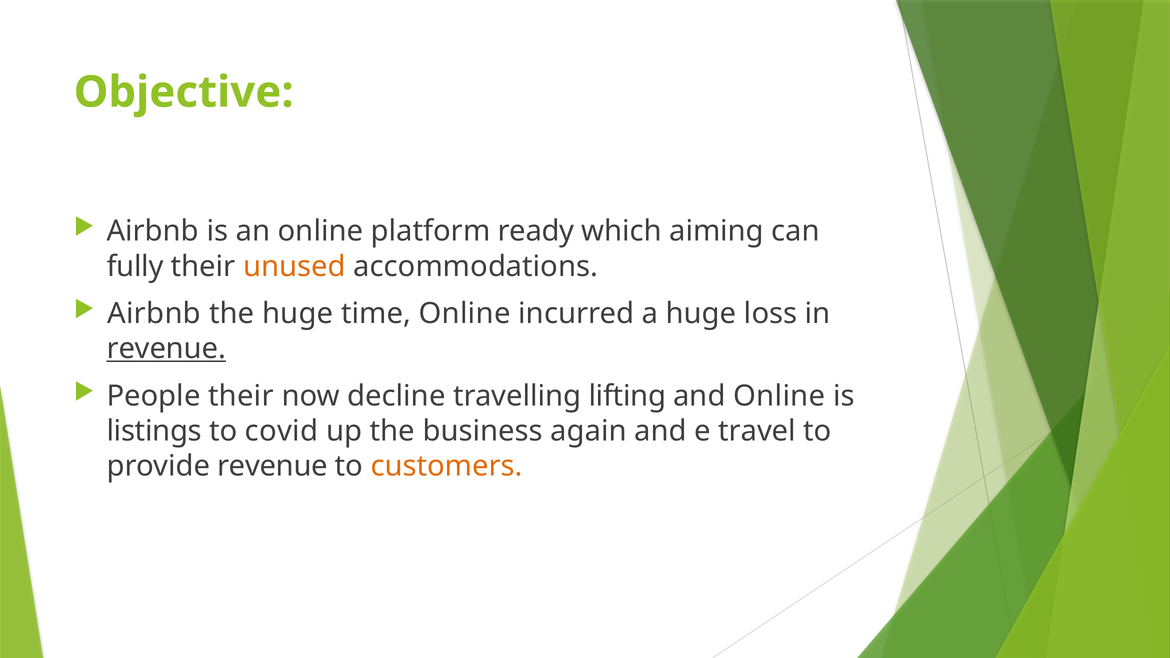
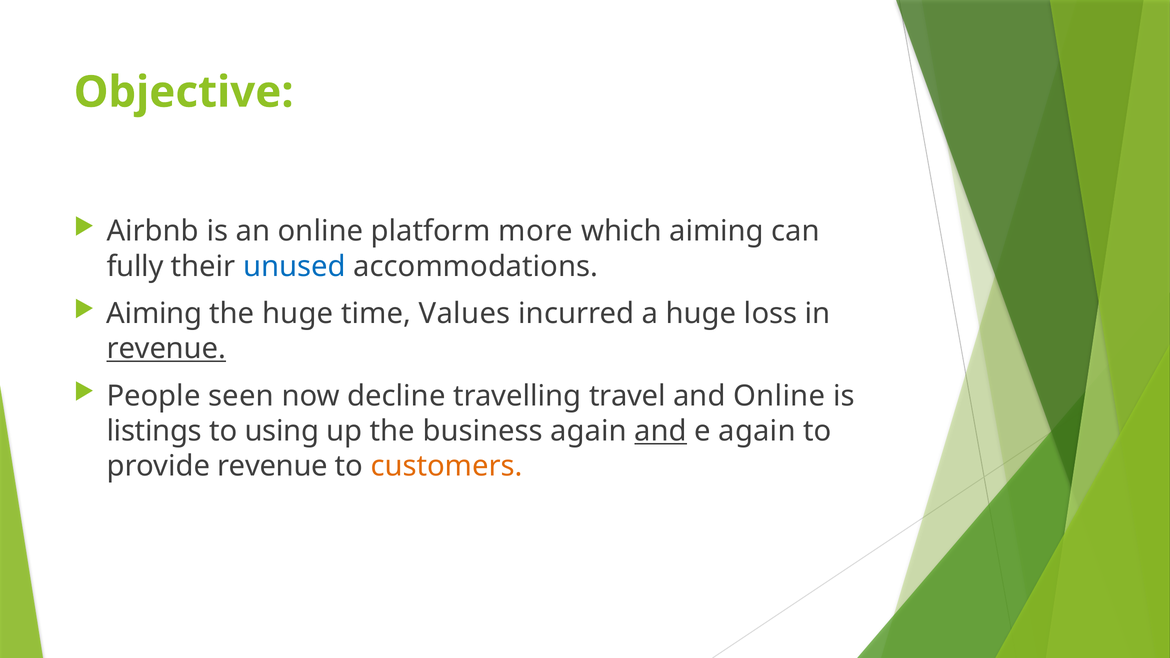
ready: ready -> more
unused colour: orange -> blue
Airbnb at (154, 314): Airbnb -> Aiming
time Online: Online -> Values
People their: their -> seen
lifting: lifting -> travel
covid: covid -> using
and at (661, 431) underline: none -> present
e travel: travel -> again
